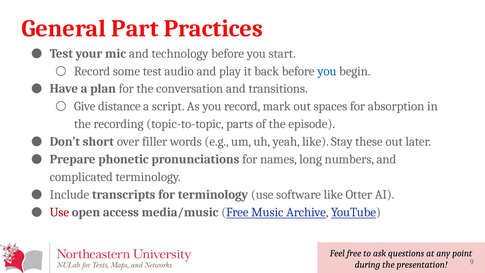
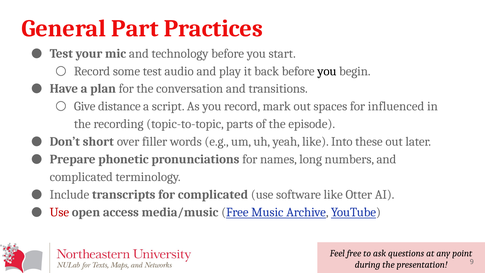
you at (327, 71) colour: blue -> black
absorption: absorption -> influenced
Stay: Stay -> Into
for terminology: terminology -> complicated
